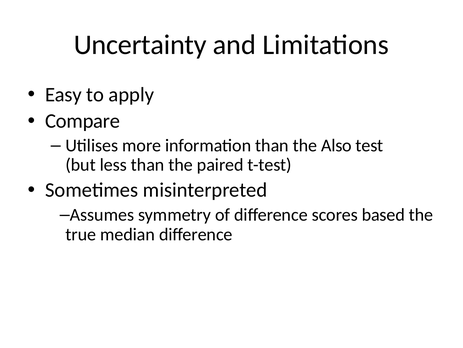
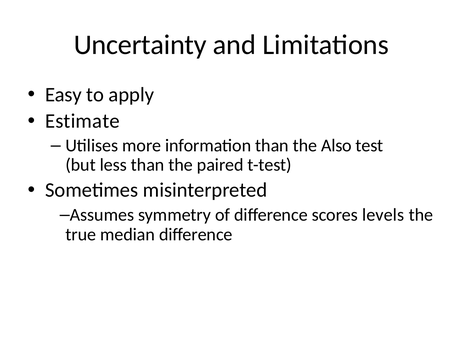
Compare: Compare -> Estimate
based: based -> levels
